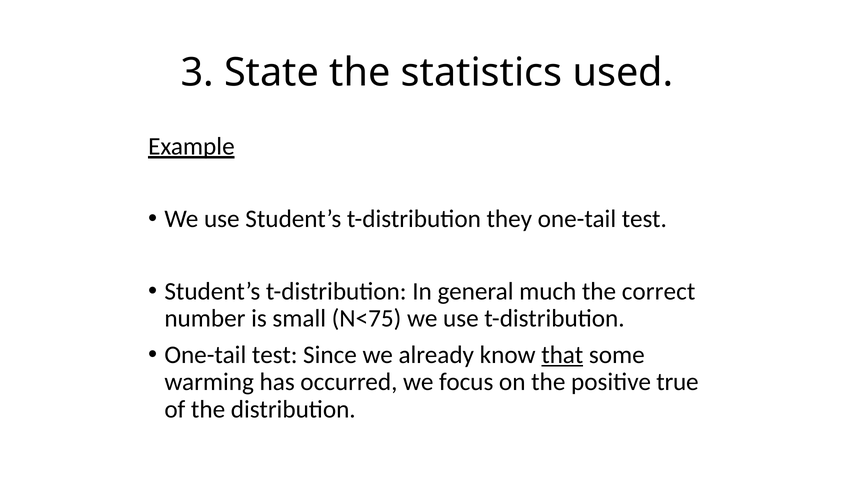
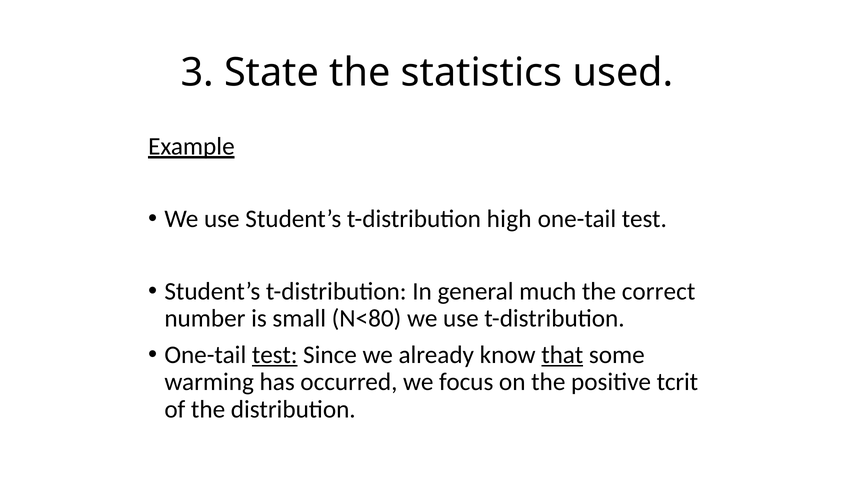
they: they -> high
N<75: N<75 -> N<80
test at (275, 354) underline: none -> present
true: true -> tcrit
